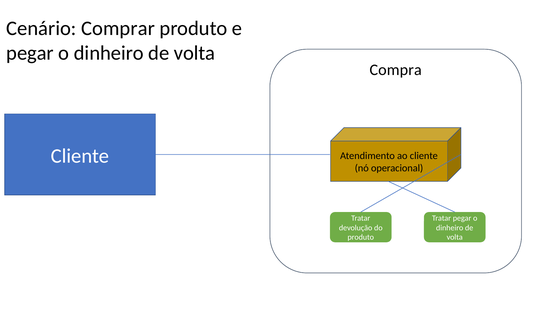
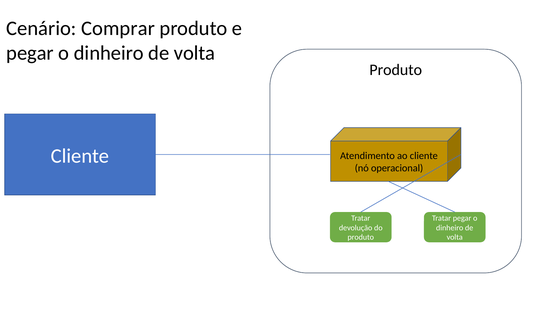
Compra at (396, 70): Compra -> Produto
